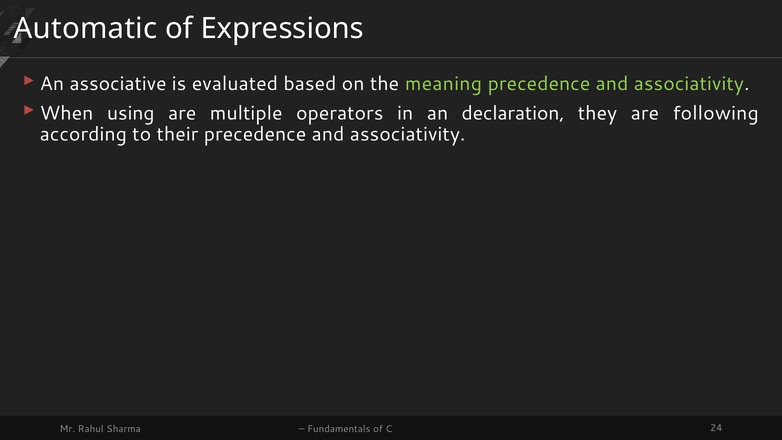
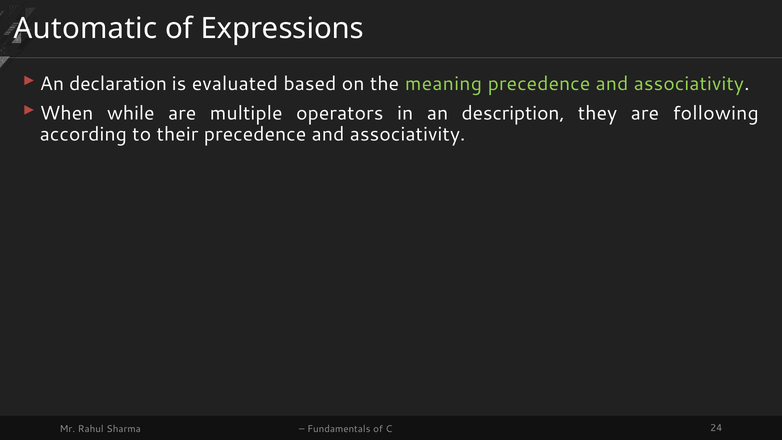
associative: associative -> declaration
using: using -> while
declaration: declaration -> description
